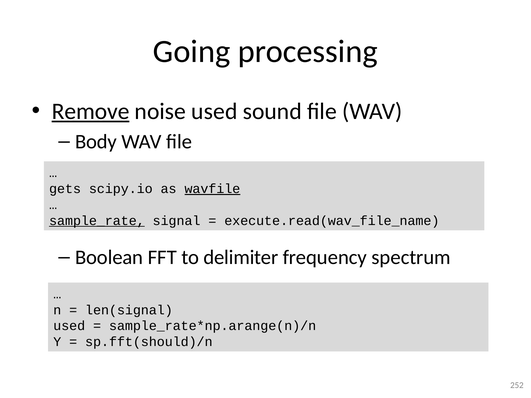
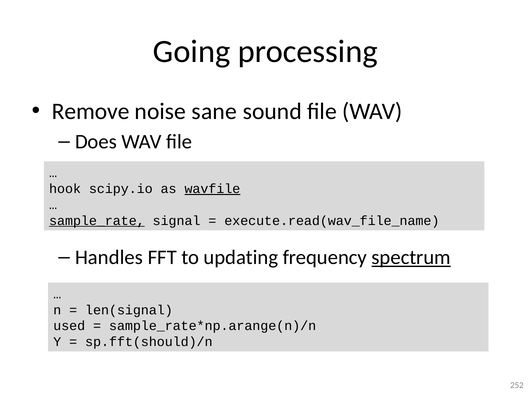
Remove underline: present -> none
noise used: used -> sane
Body: Body -> Does
gets: gets -> hook
Boolean: Boolean -> Handles
delimiter: delimiter -> updating
spectrum underline: none -> present
